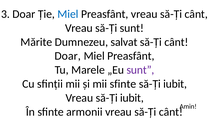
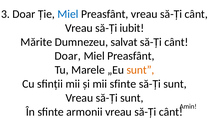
să-Ți sunt: sunt -> iubit
sunt at (140, 70) colour: purple -> orange
iubit at (175, 84): iubit -> sunt
Vreau să-Ți iubit: iubit -> sunt
